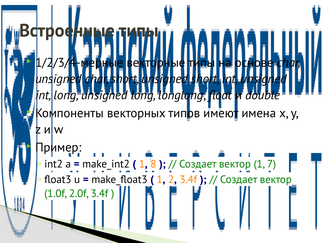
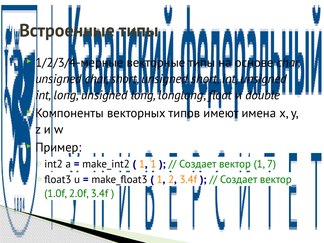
1 8: 8 -> 1
